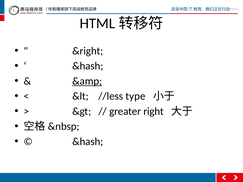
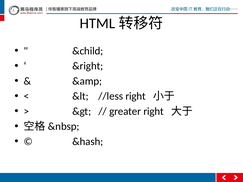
&right: &right -> &child
&hash at (88, 66): &hash -> &right
&amp underline: present -> none
//less type: type -> right
